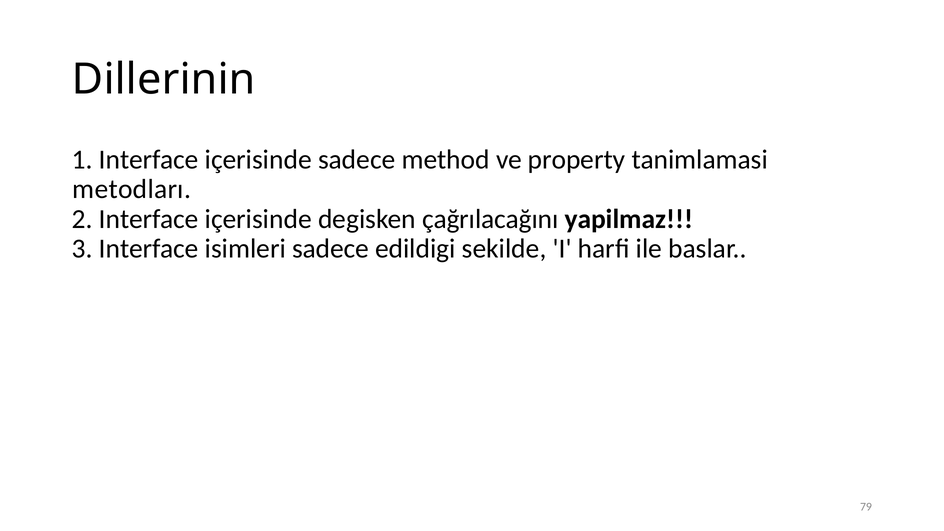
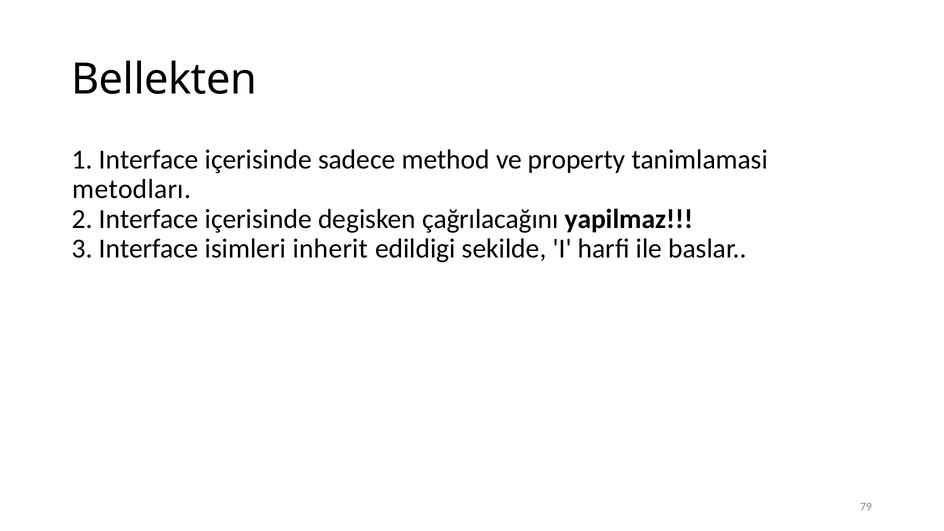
Dillerinin: Dillerinin -> Bellekten
isimleri sadece: sadece -> inherit
